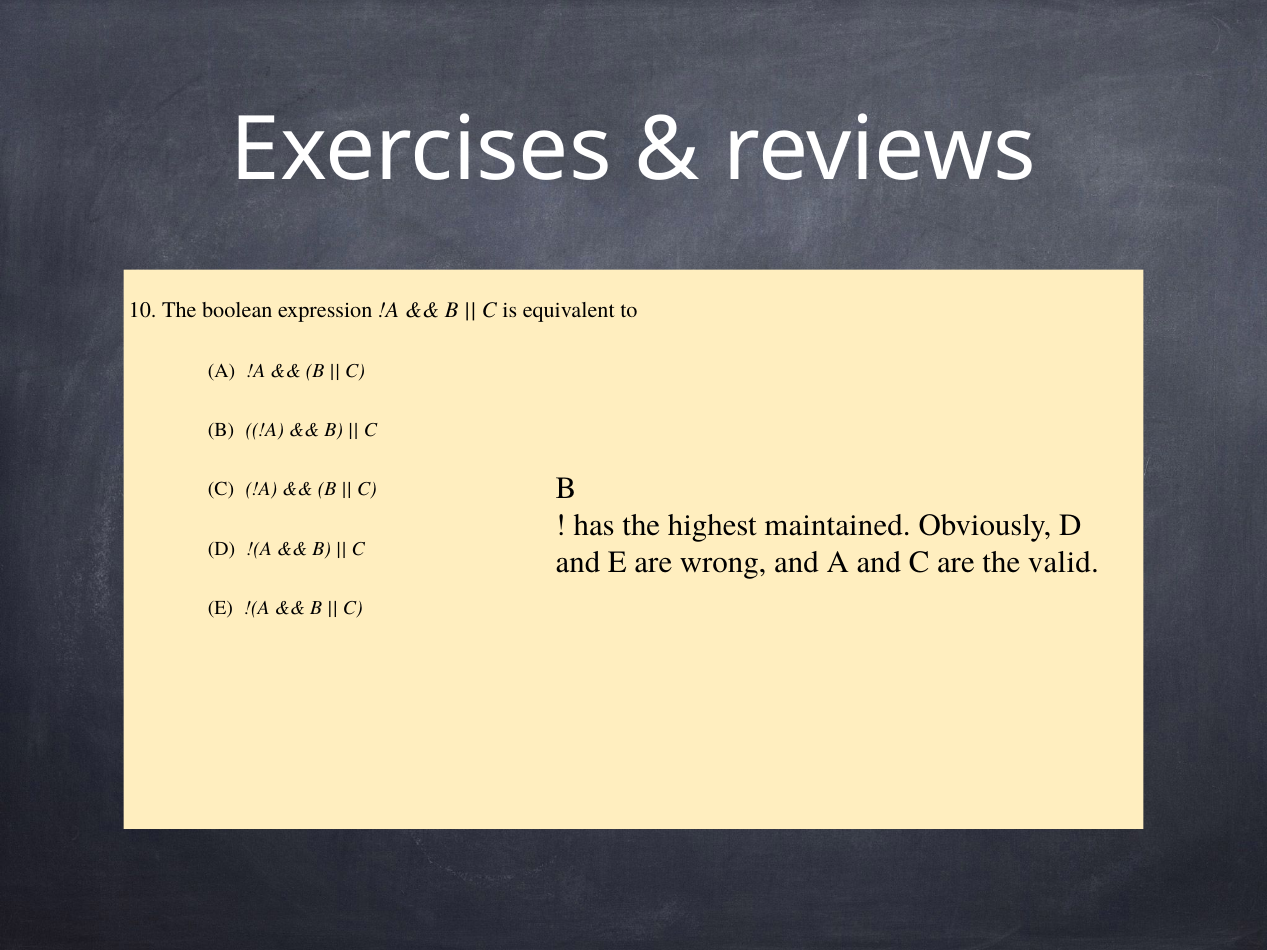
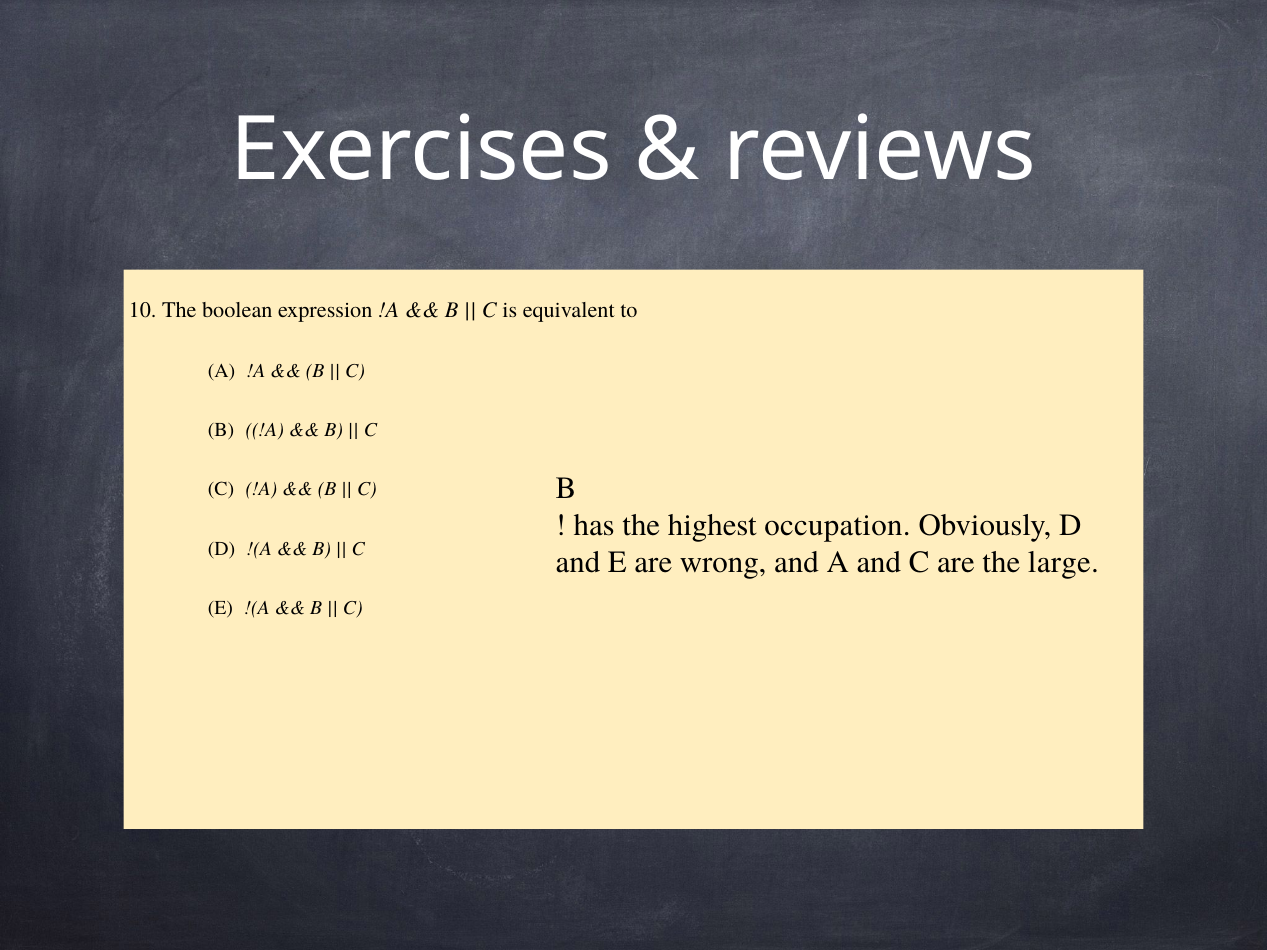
maintained: maintained -> occupation
valid: valid -> large
